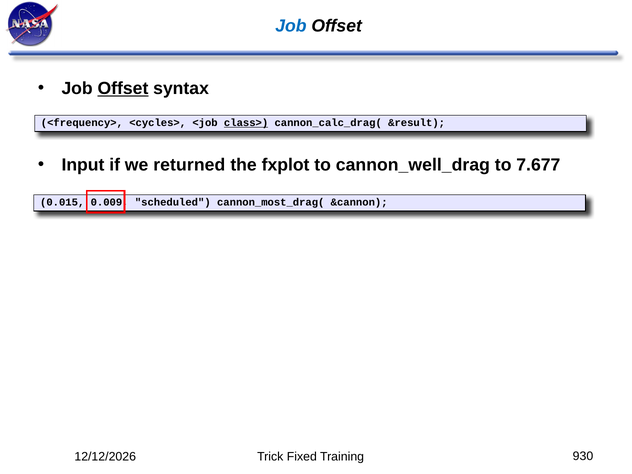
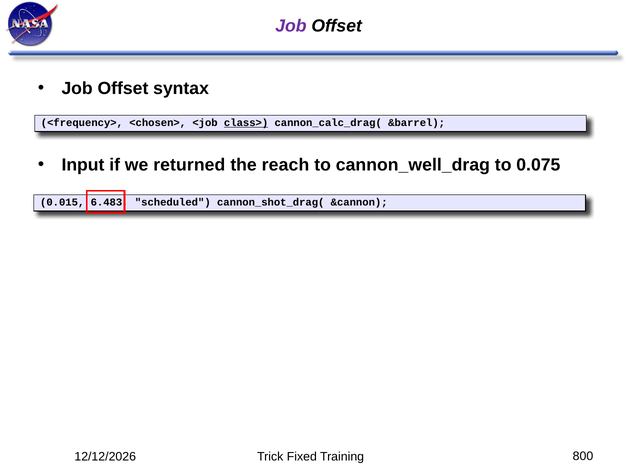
Job at (291, 26) colour: blue -> purple
Offset at (123, 89) underline: present -> none
<cycles>: <cycles> -> <chosen>
&result: &result -> &barrel
fxplot: fxplot -> reach
7.677: 7.677 -> 0.075
0.009: 0.009 -> 6.483
cannon_most_drag(: cannon_most_drag( -> cannon_shot_drag(
930: 930 -> 800
